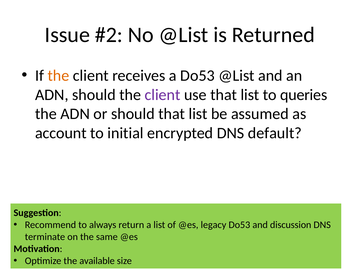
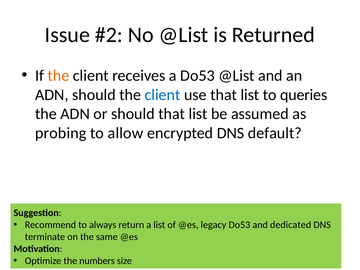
client at (163, 95) colour: purple -> blue
account: account -> probing
initial: initial -> allow
discussion: discussion -> dedicated
available: available -> numbers
